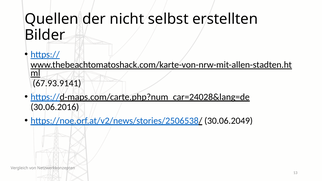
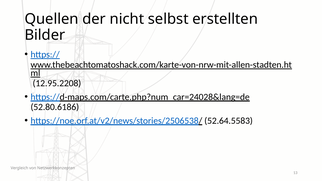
67.93.9141: 67.93.9141 -> 12.95.2208
30.06.2016: 30.06.2016 -> 52.80.6186
30.06.2049: 30.06.2049 -> 52.64.5583
